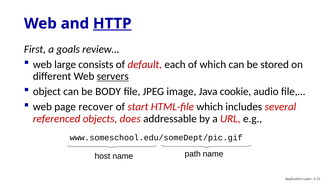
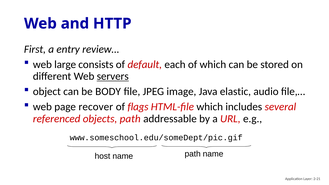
HTTP underline: present -> none
goals: goals -> entry
cookie: cookie -> elastic
start: start -> flags
objects does: does -> path
